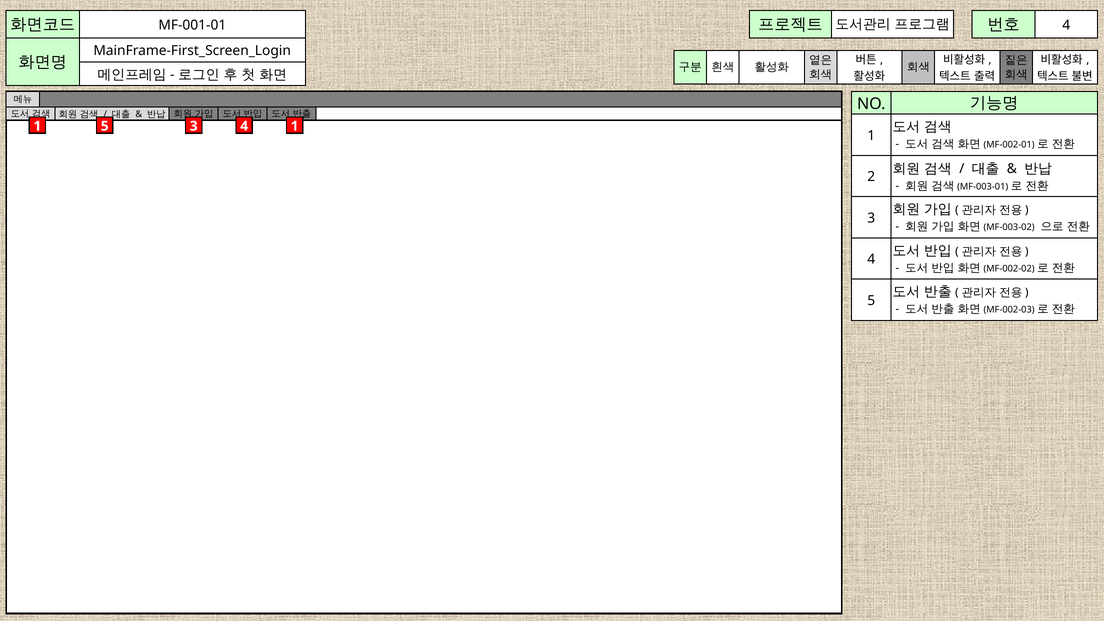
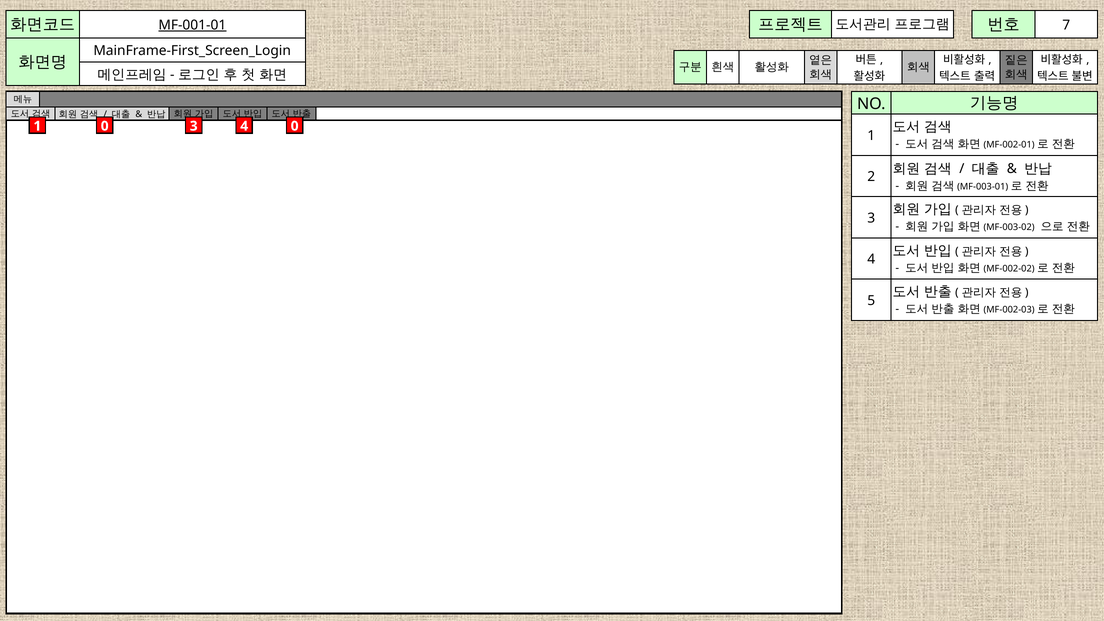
MF-001-01 underline: none -> present
4 at (1066, 25): 4 -> 7
1 5: 5 -> 0
4 1: 1 -> 0
